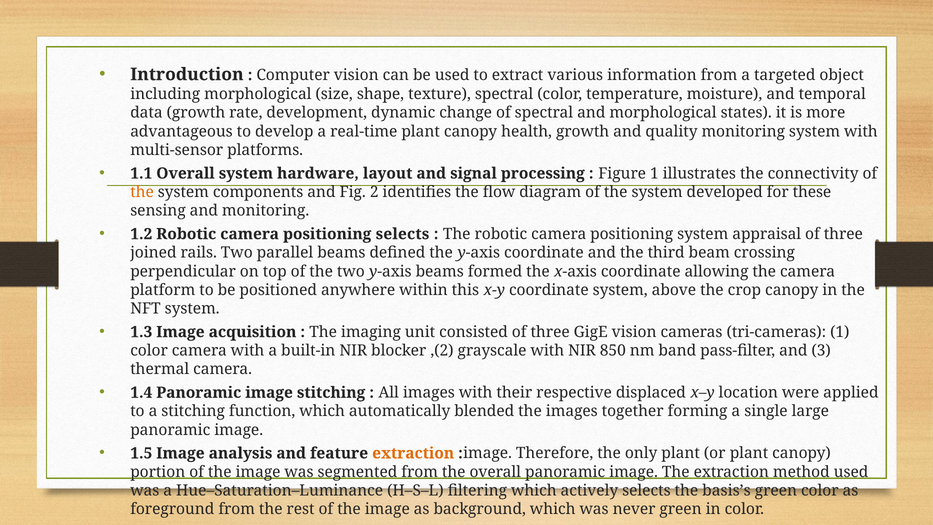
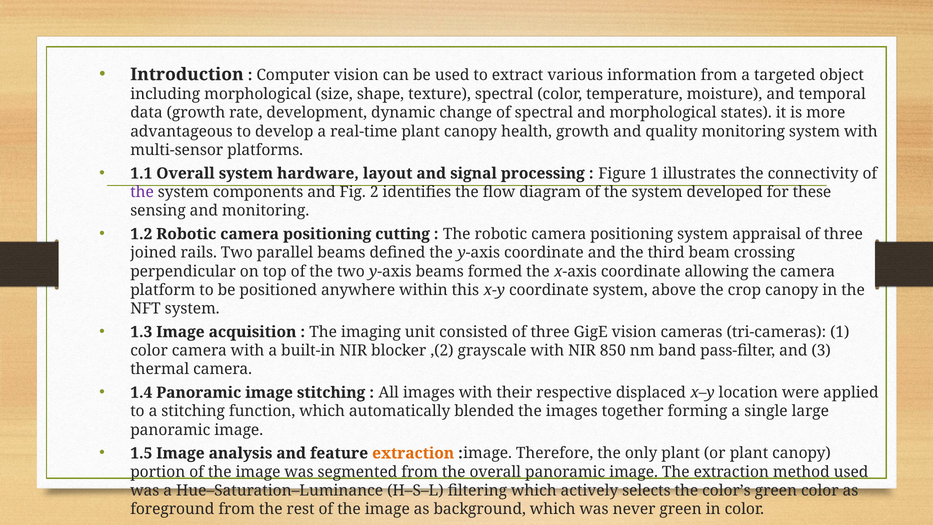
the at (142, 192) colour: orange -> purple
positioning selects: selects -> cutting
basis’s: basis’s -> color’s
